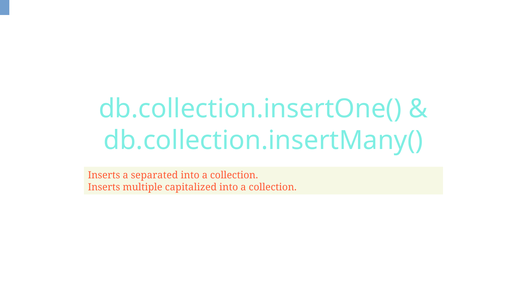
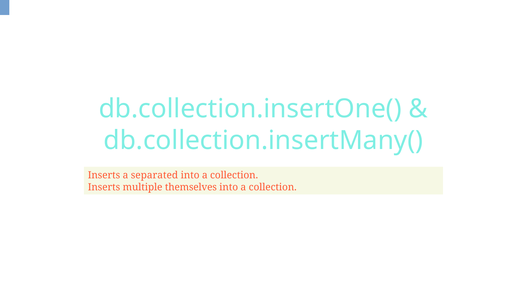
capitalized: capitalized -> themselves
